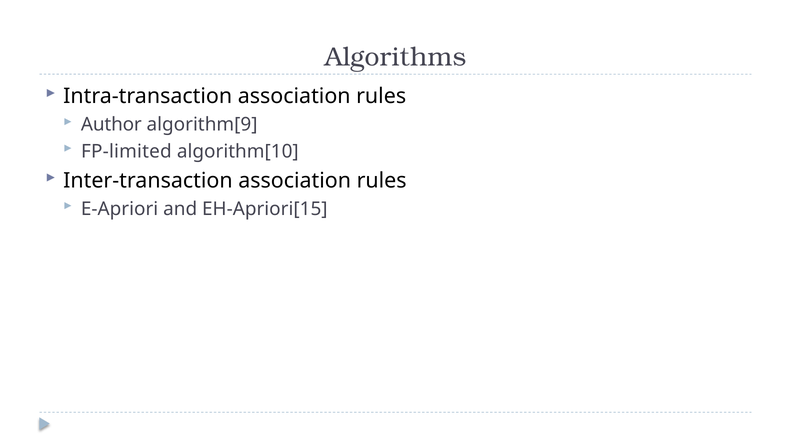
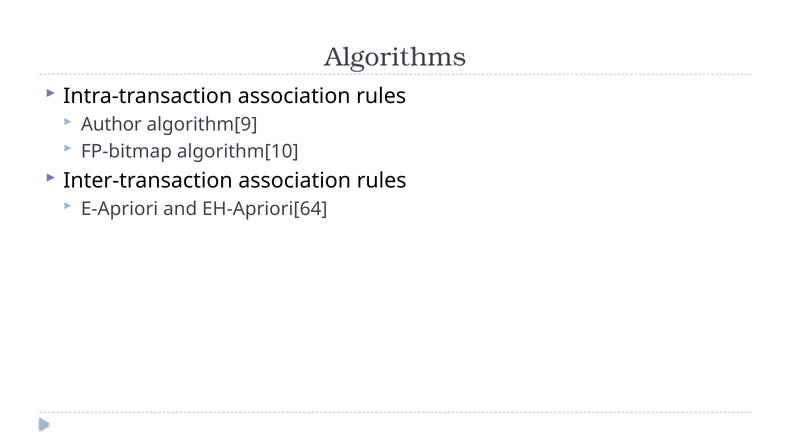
FP-limited: FP-limited -> FP-bitmap
EH-Apriori[15: EH-Apriori[15 -> EH-Apriori[64
